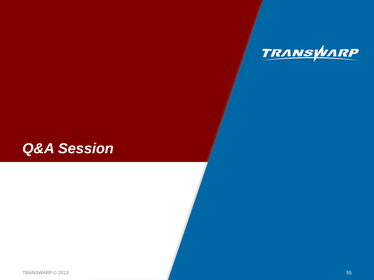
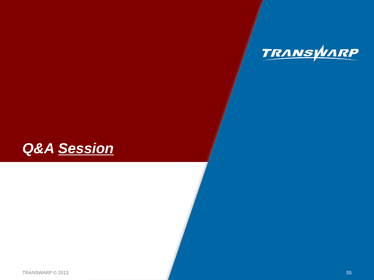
Session underline: none -> present
